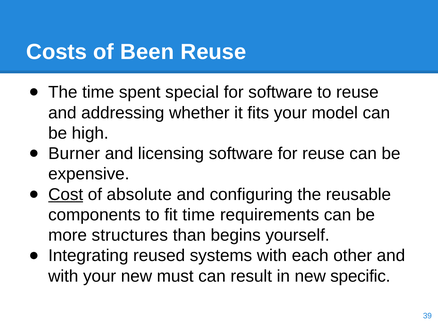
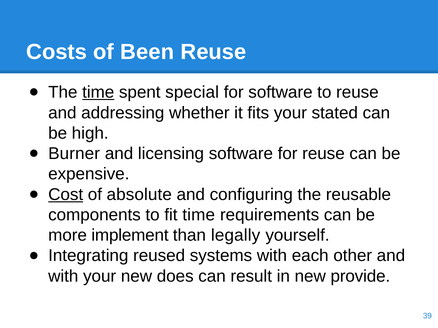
time at (98, 92) underline: none -> present
model: model -> stated
structures: structures -> implement
begins: begins -> legally
must: must -> does
specific: specific -> provide
